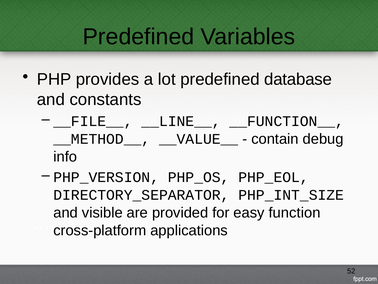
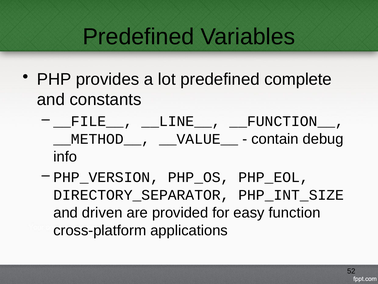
database: database -> complete
visible: visible -> driven
